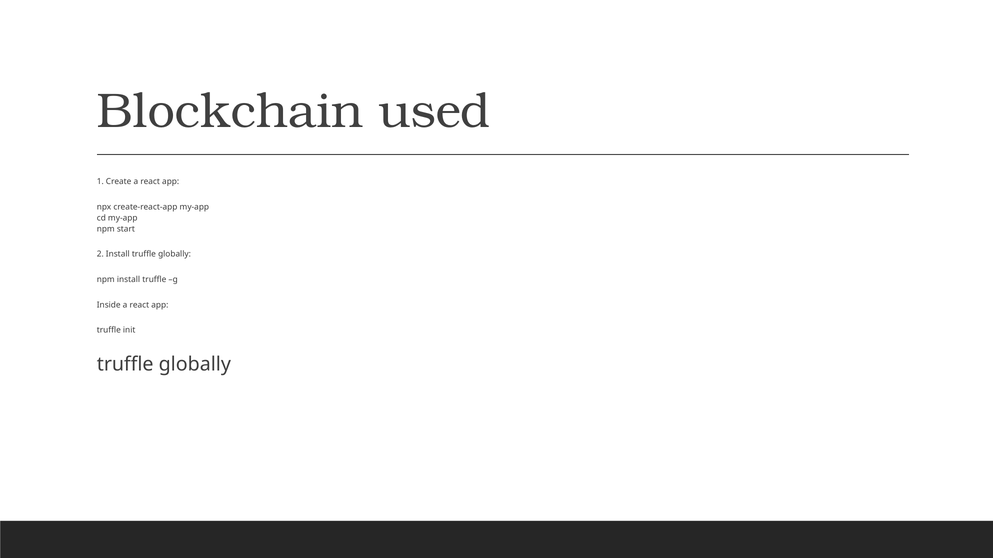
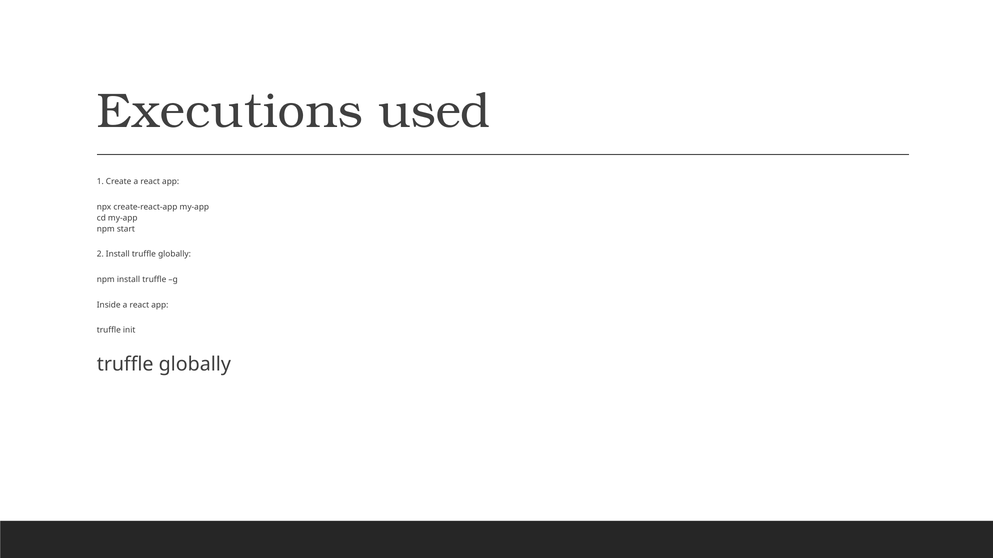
Blockchain: Blockchain -> Executions
